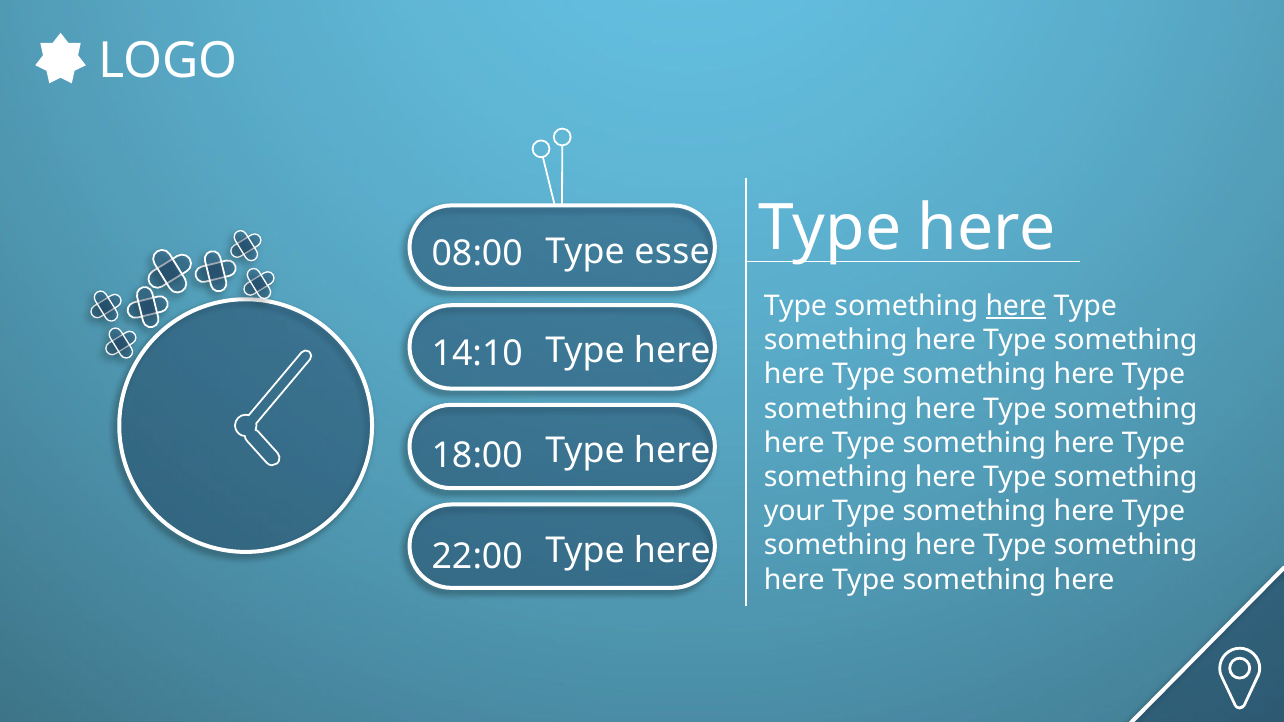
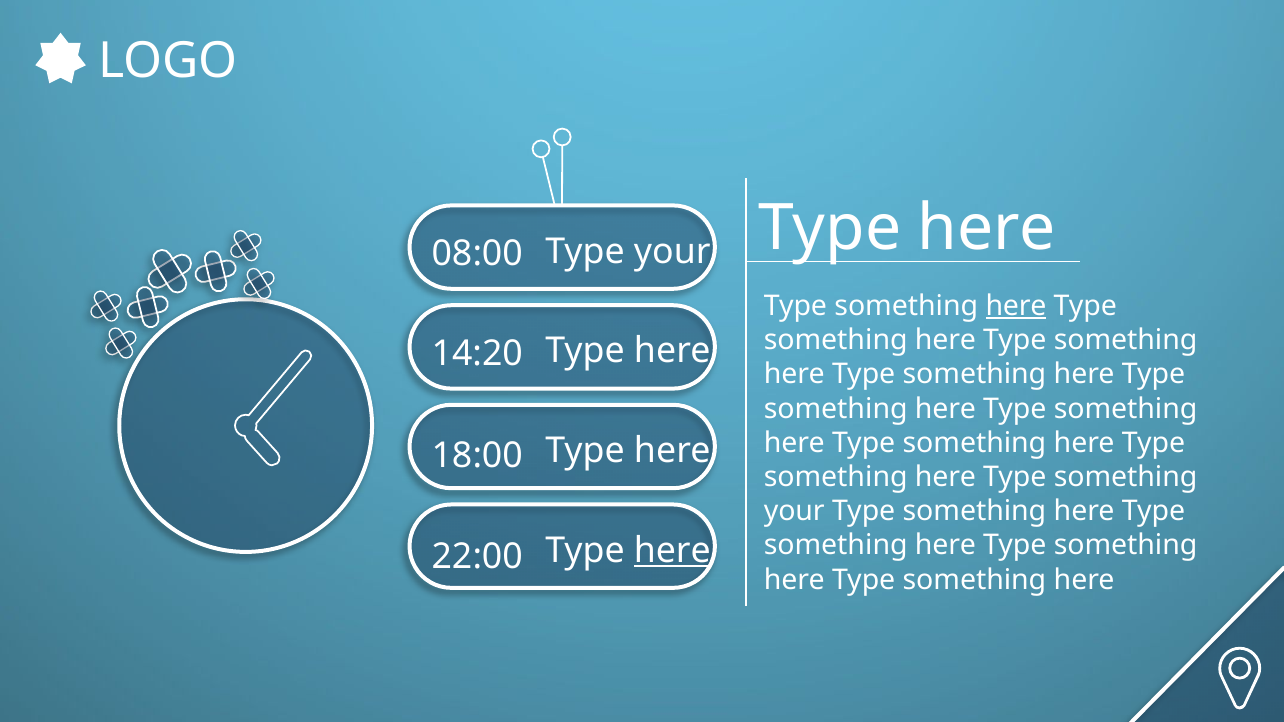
Type esse: esse -> your
14:10: 14:10 -> 14:20
here at (672, 551) underline: none -> present
